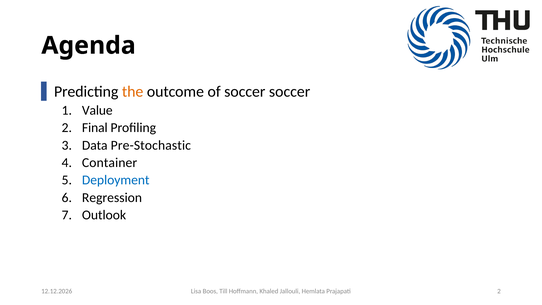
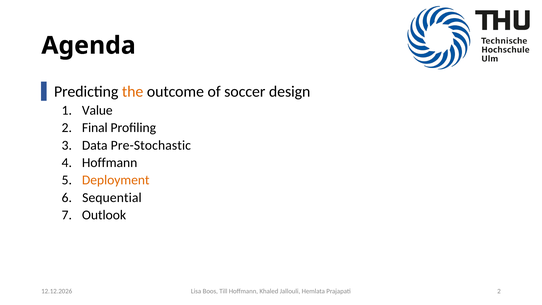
soccer soccer: soccer -> design
Container at (110, 163): Container -> Hoffmann
Deployment colour: blue -> orange
Regression: Regression -> Sequential
